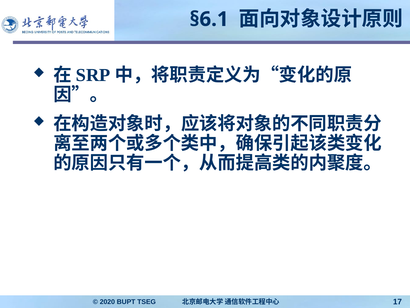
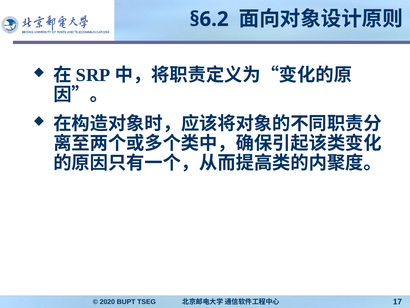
§6.1: §6.1 -> §6.2
